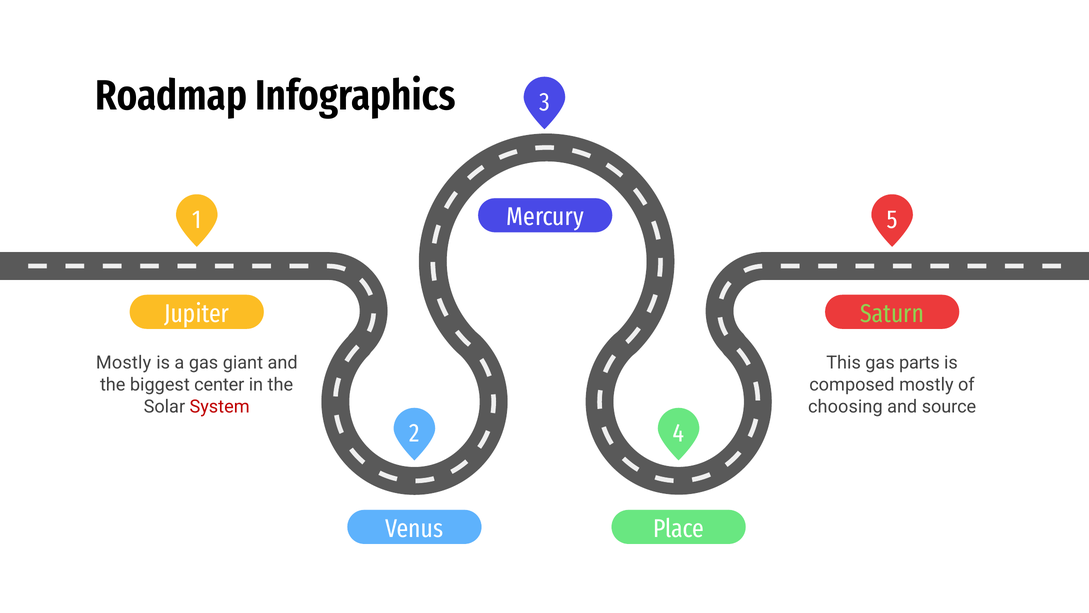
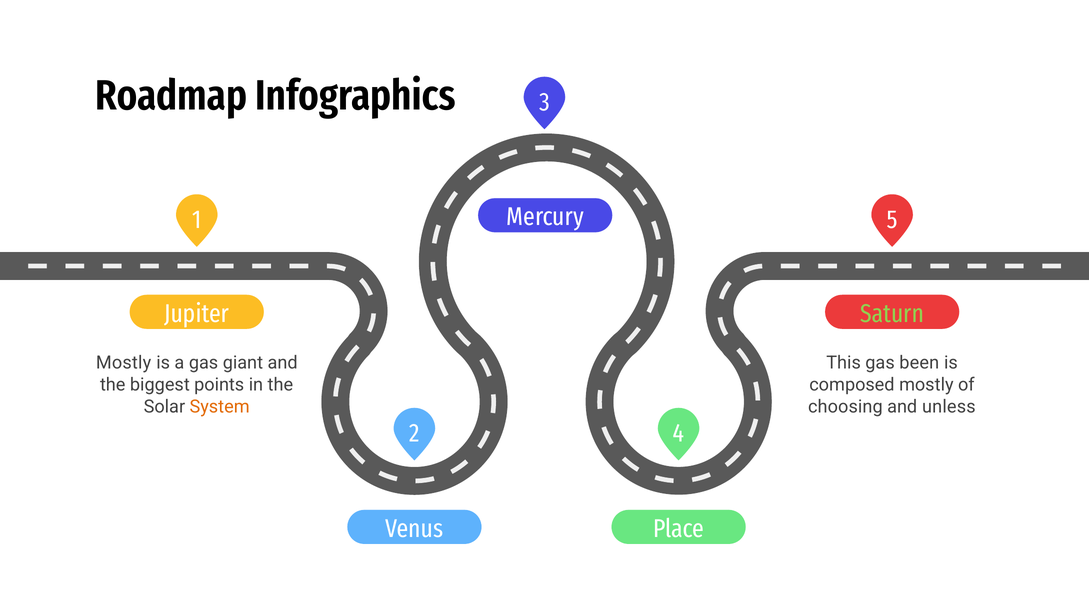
parts: parts -> been
center: center -> points
System colour: red -> orange
source: source -> unless
